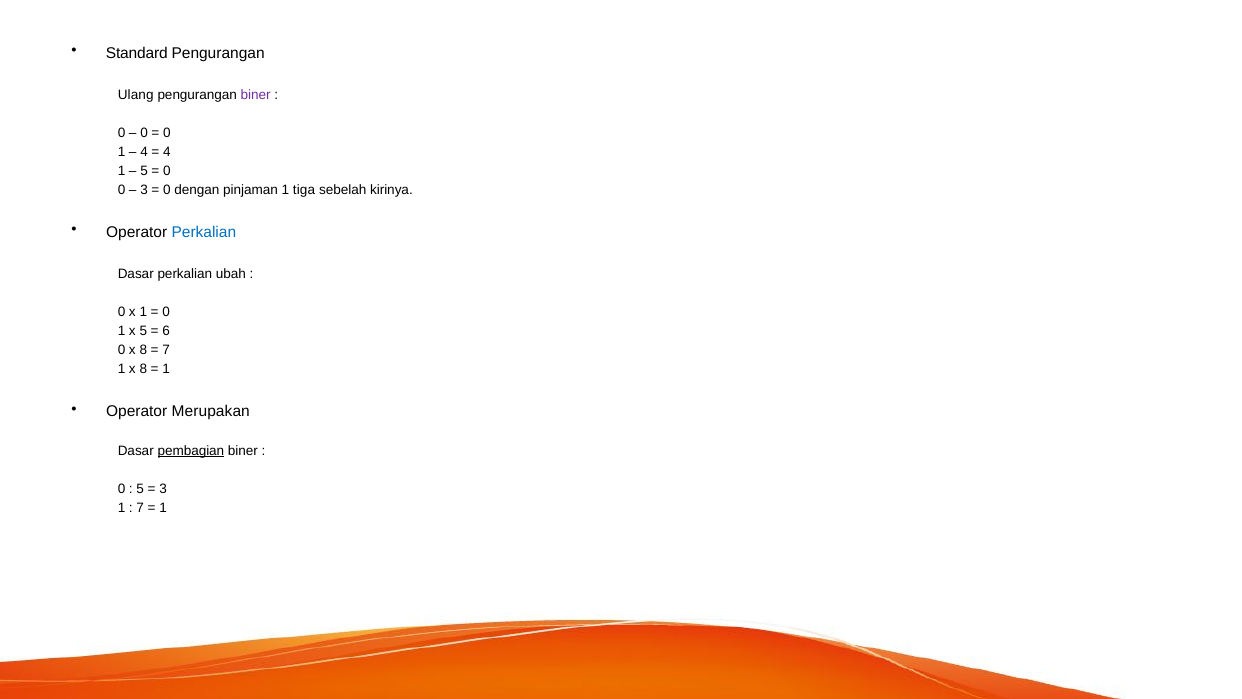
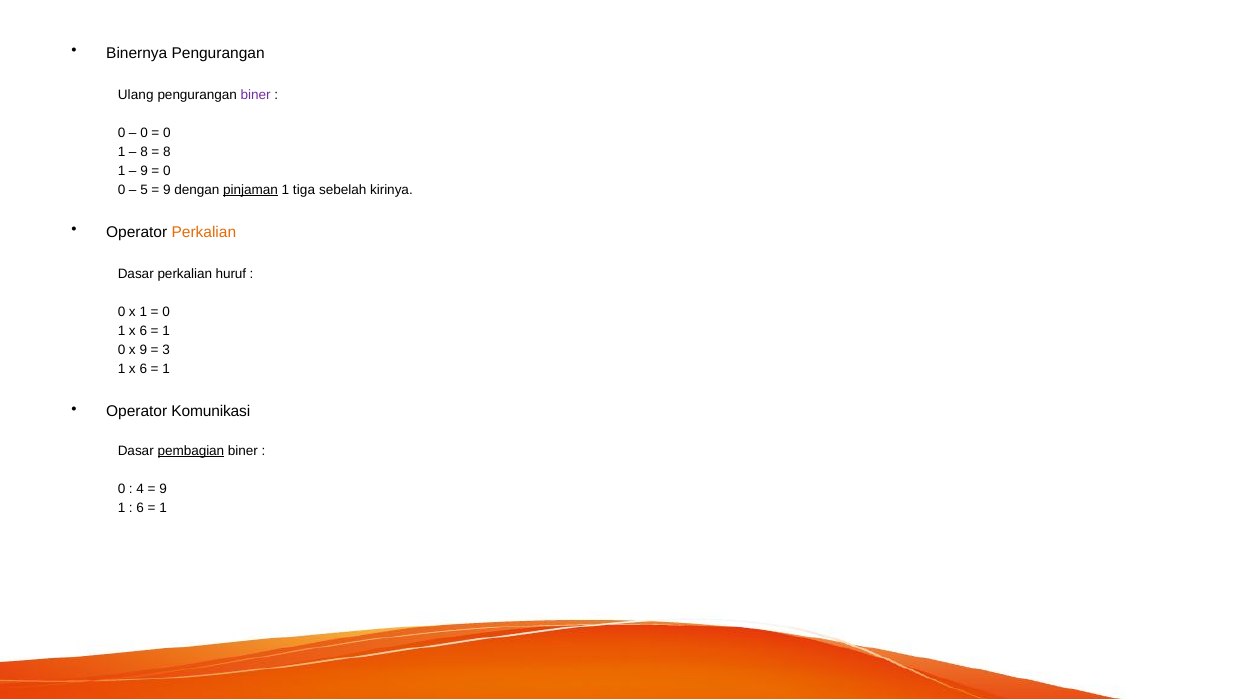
Standard: Standard -> Binernya
4 at (144, 152): 4 -> 8
4 at (167, 152): 4 -> 8
5 at (144, 171): 5 -> 9
3 at (144, 190): 3 -> 5
0 at (167, 190): 0 -> 9
pinjaman underline: none -> present
Perkalian at (204, 232) colour: blue -> orange
ubah: ubah -> huruf
5 at (143, 331): 5 -> 6
6 at (166, 331): 6 -> 1
0 x 8: 8 -> 9
7 at (166, 350): 7 -> 3
8 at (143, 369): 8 -> 6
Merupakan: Merupakan -> Komunikasi
5 at (140, 488): 5 -> 4
3 at (163, 488): 3 -> 9
7 at (140, 507): 7 -> 6
